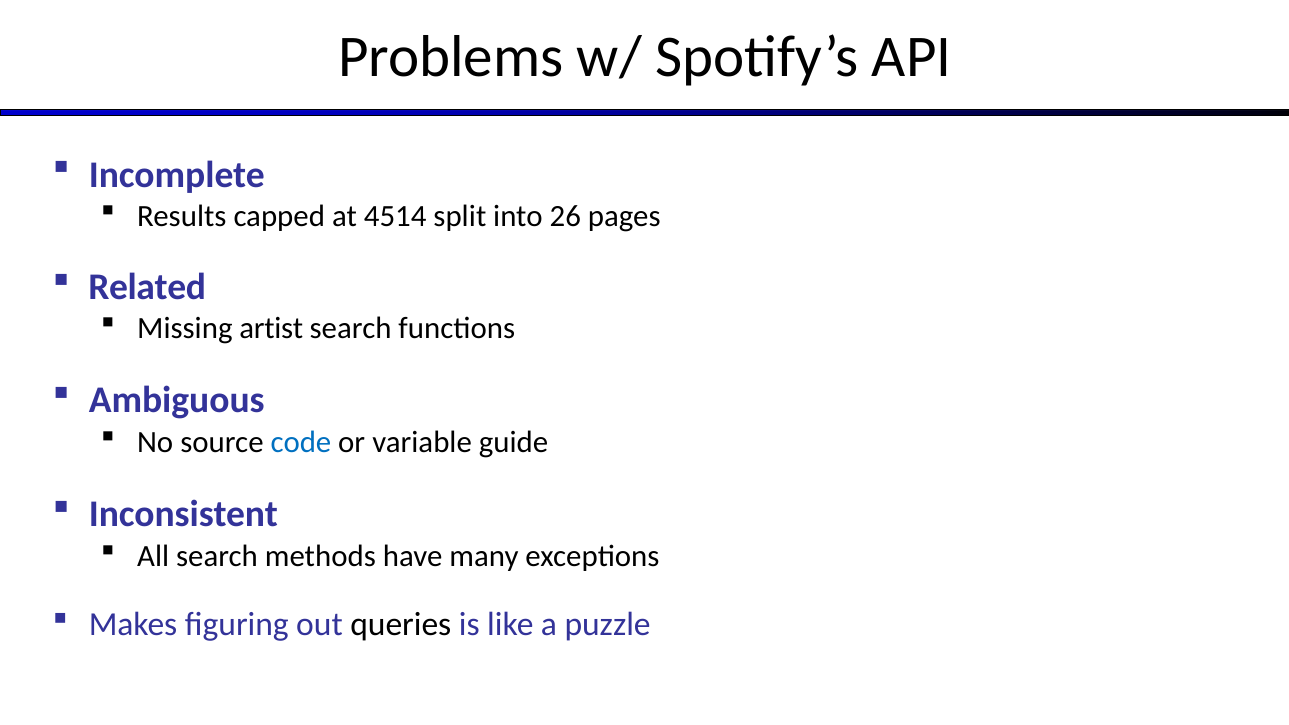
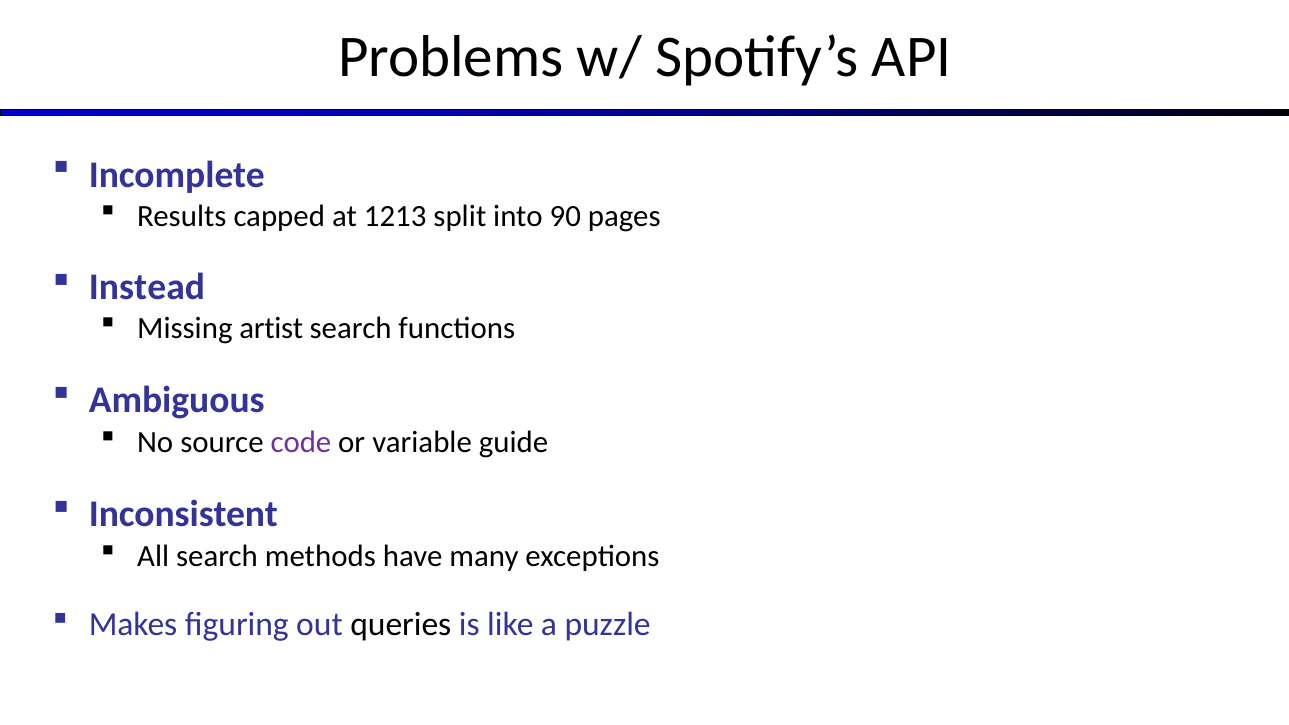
4514: 4514 -> 1213
26: 26 -> 90
Related: Related -> Instead
code colour: blue -> purple
